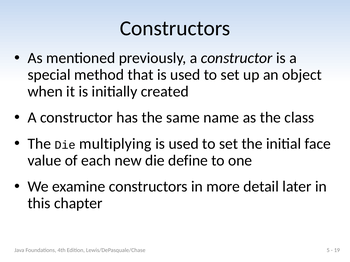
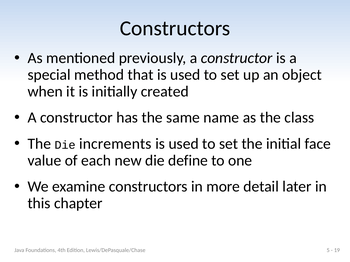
multiplying: multiplying -> increments
